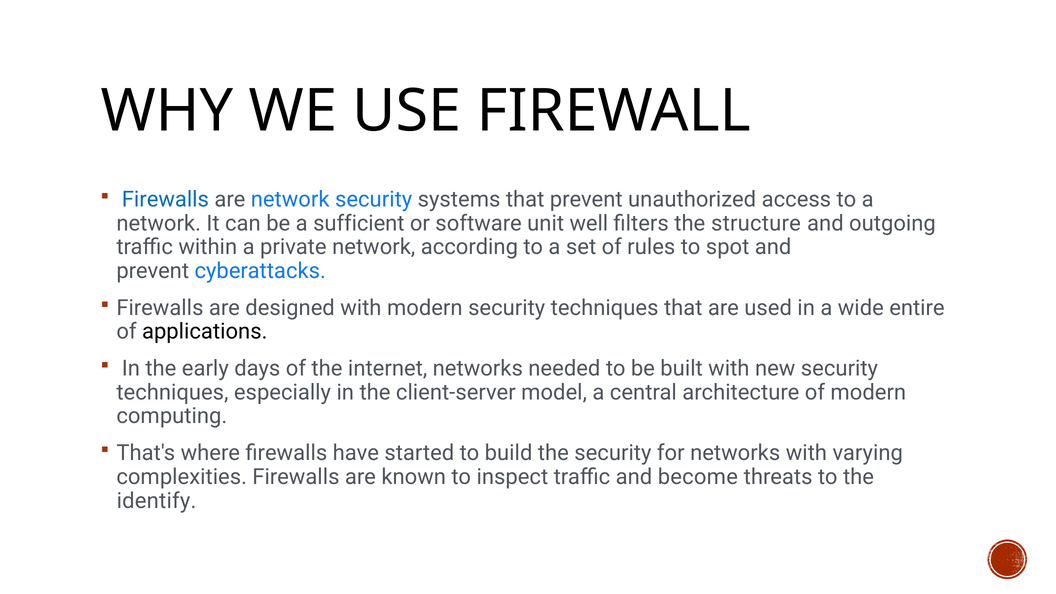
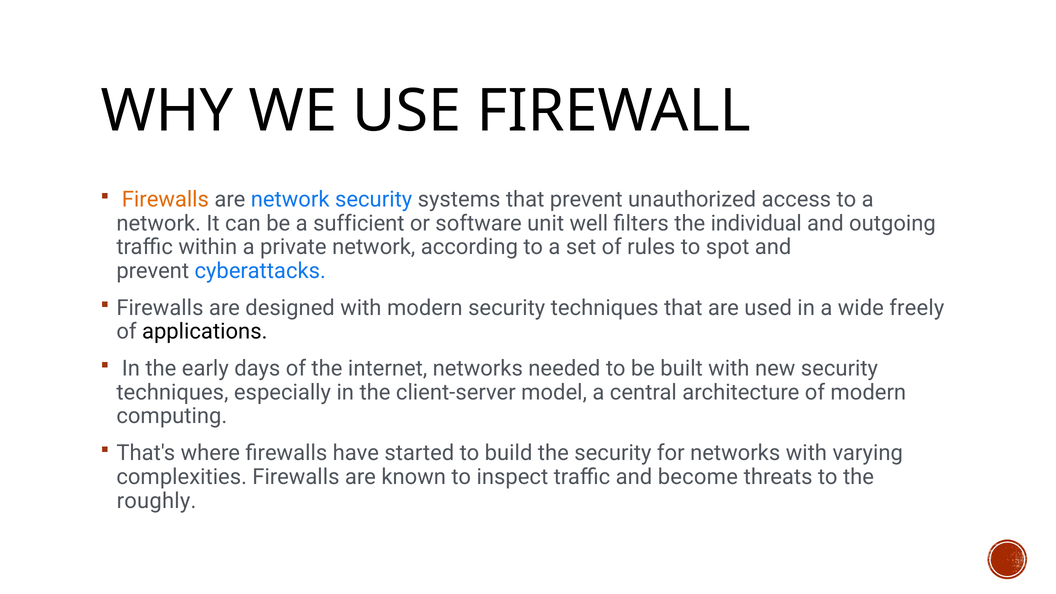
Firewalls at (165, 199) colour: blue -> orange
structure: structure -> individual
entire: entire -> freely
identify: identify -> roughly
